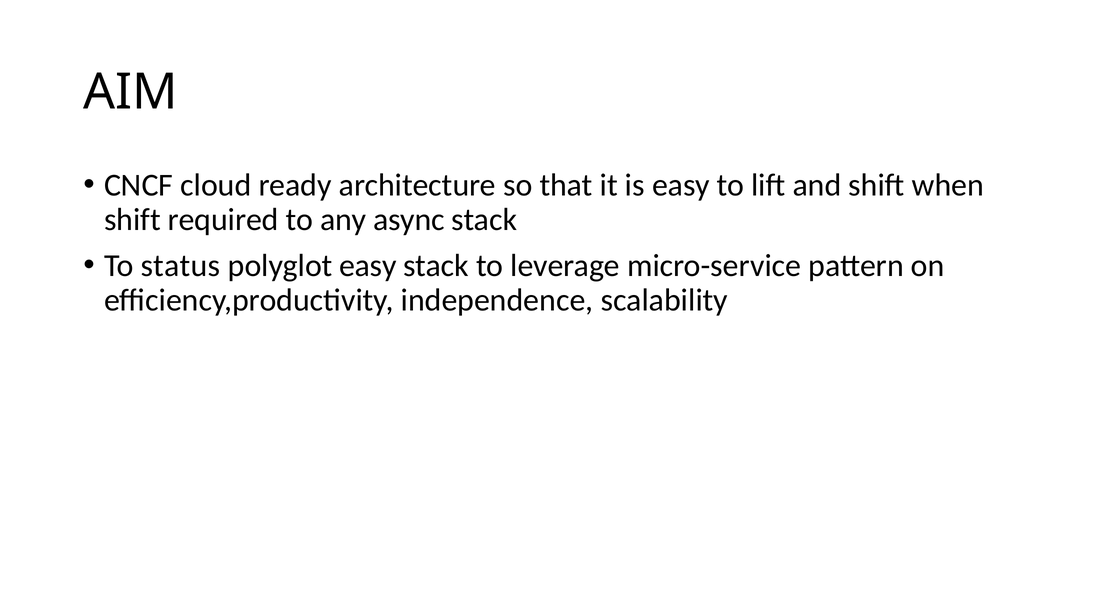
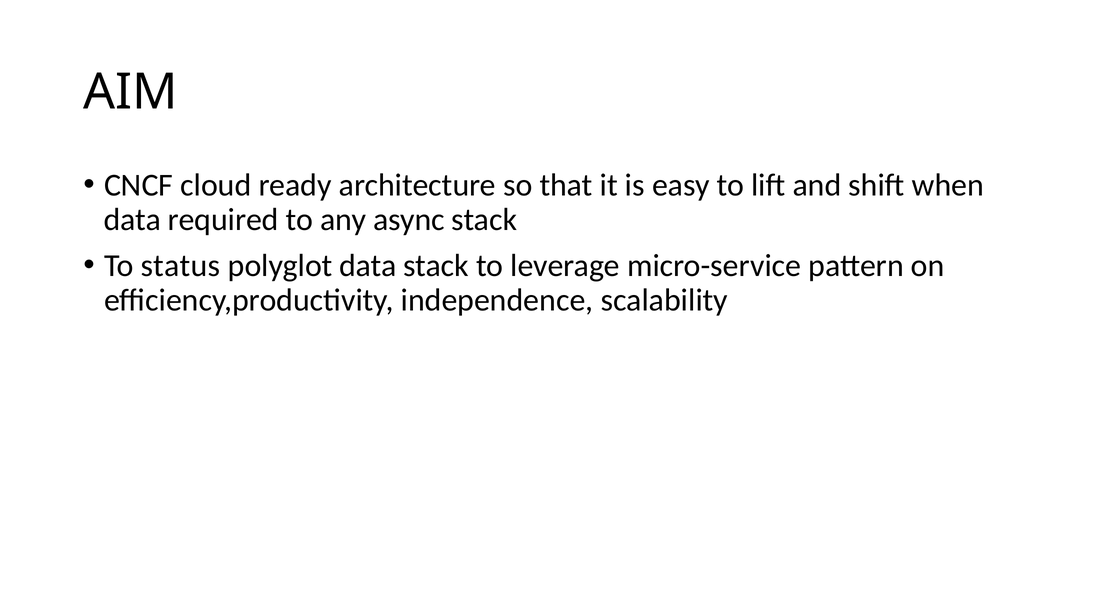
shift at (132, 220): shift -> data
polyglot easy: easy -> data
